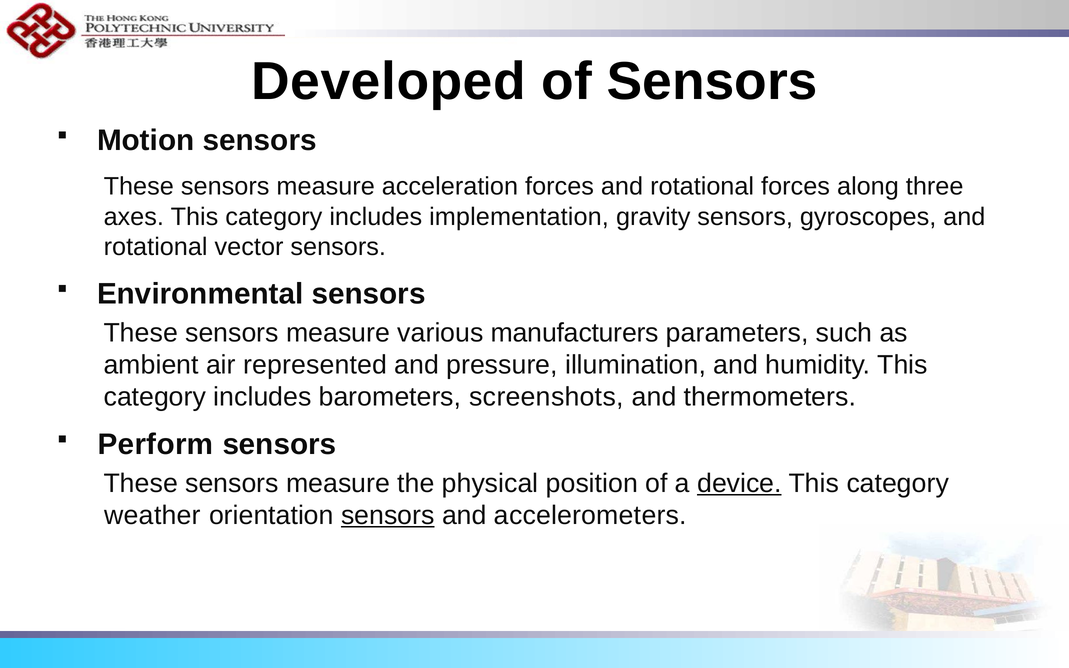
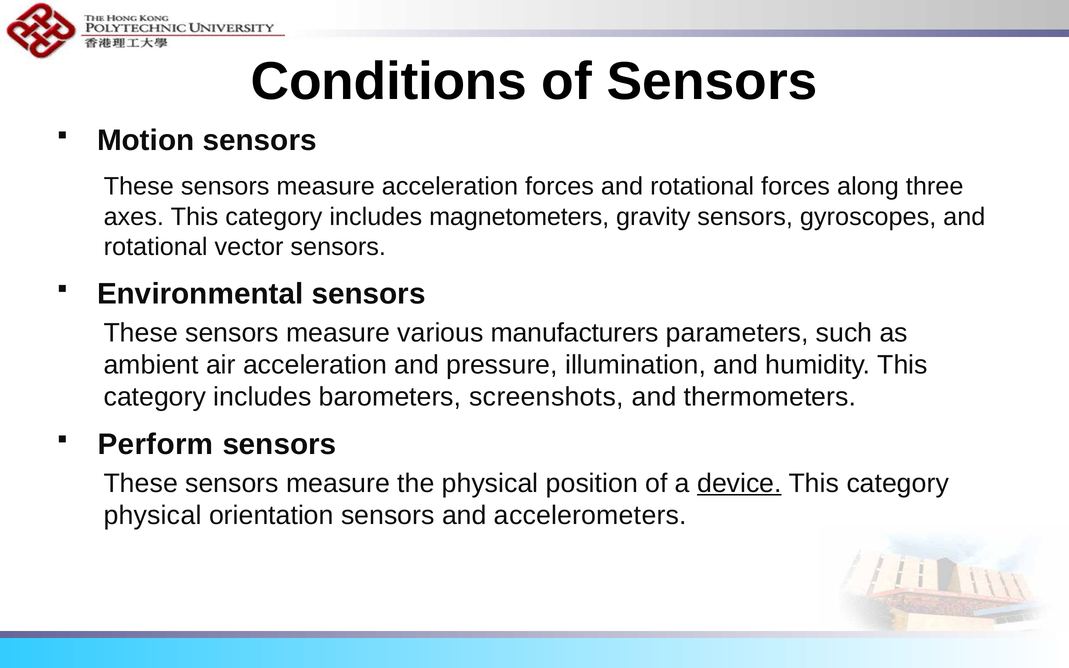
Developed: Developed -> Conditions
implementation: implementation -> magnetometers
air represented: represented -> acceleration
weather at (153, 515): weather -> physical
sensors at (388, 515) underline: present -> none
